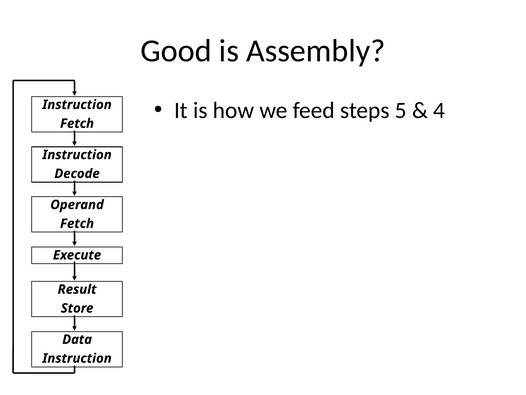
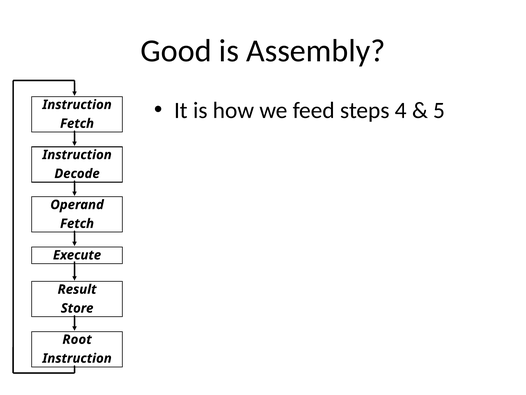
5: 5 -> 4
4: 4 -> 5
Data: Data -> Root
